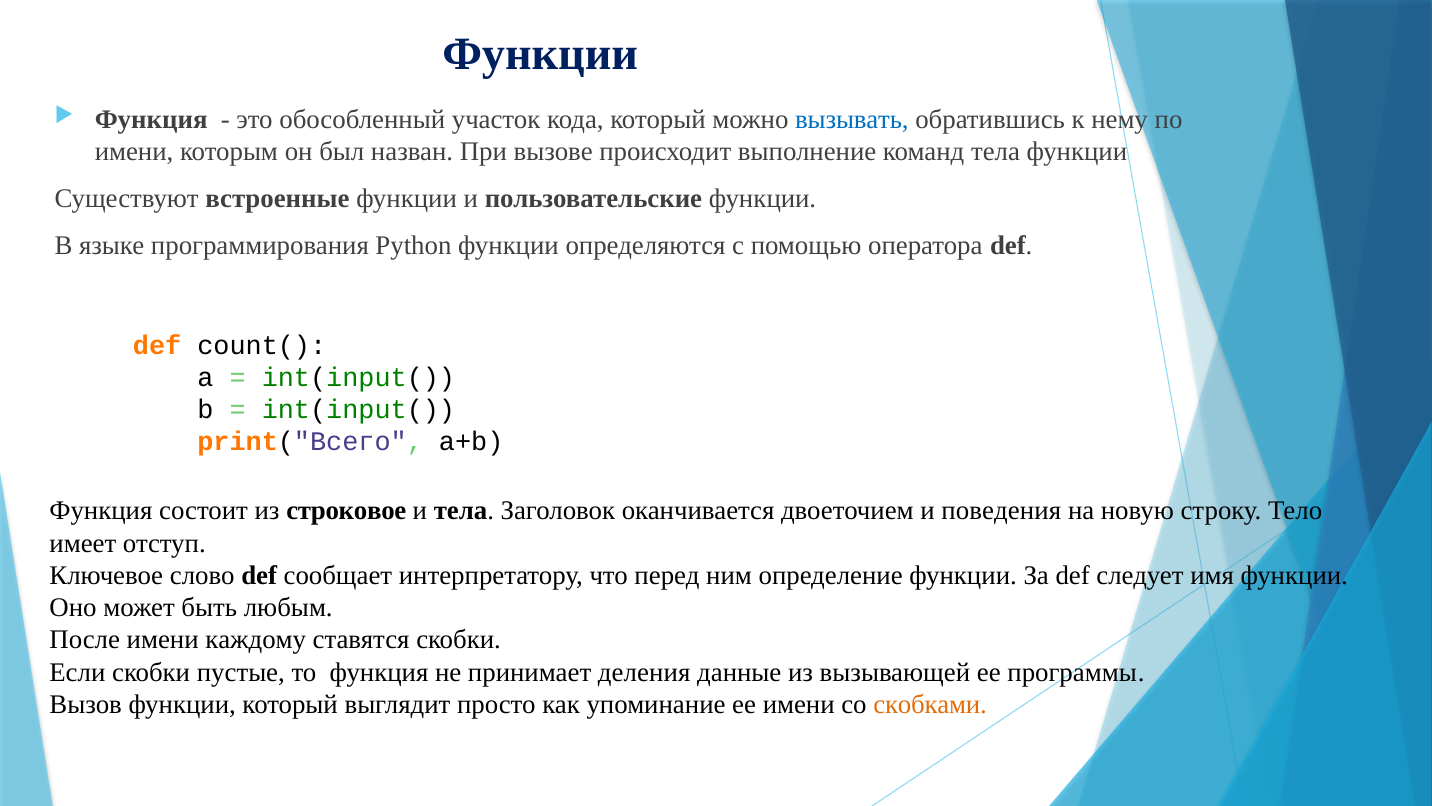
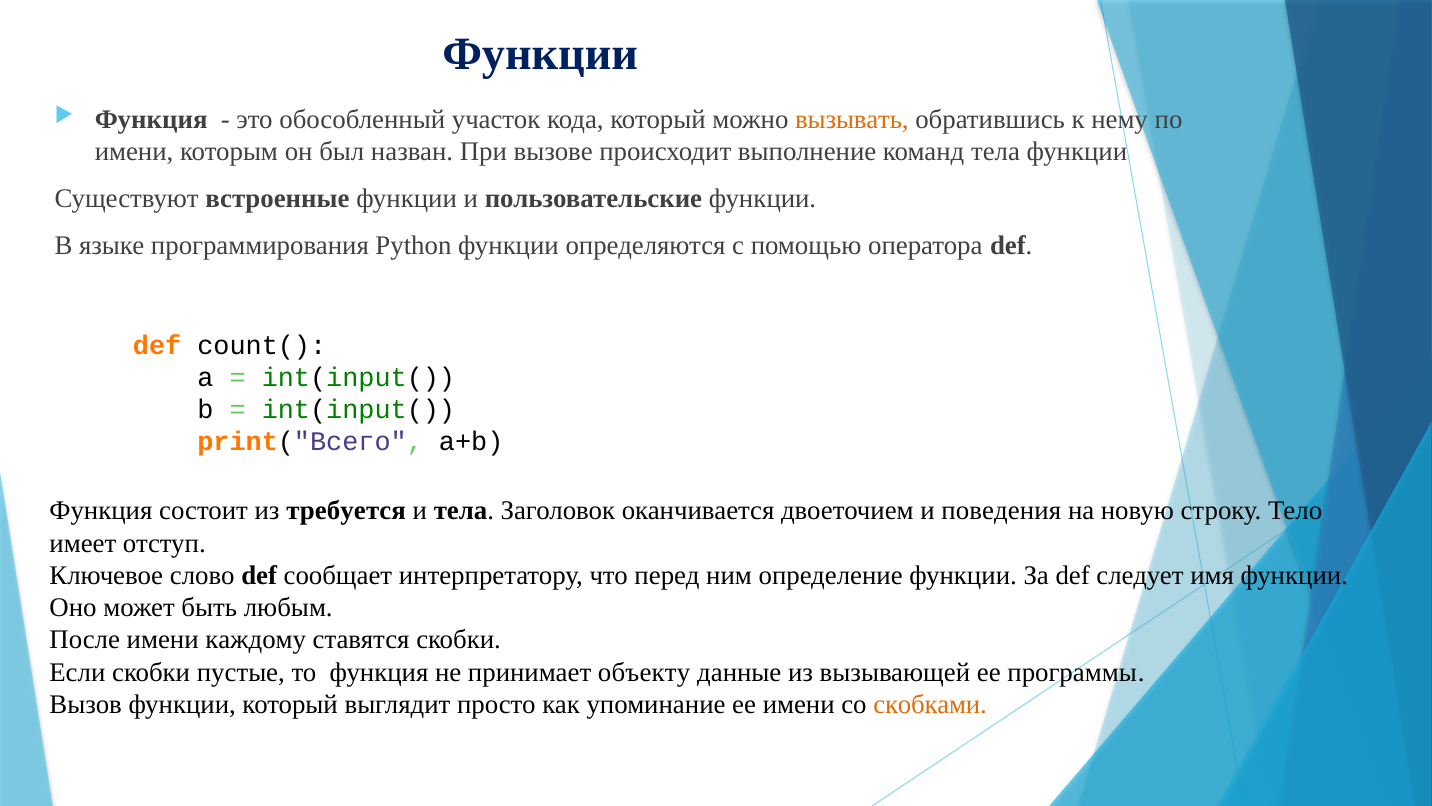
вызывать colour: blue -> orange
строковое: строковое -> требуется
деления: деления -> объекту
